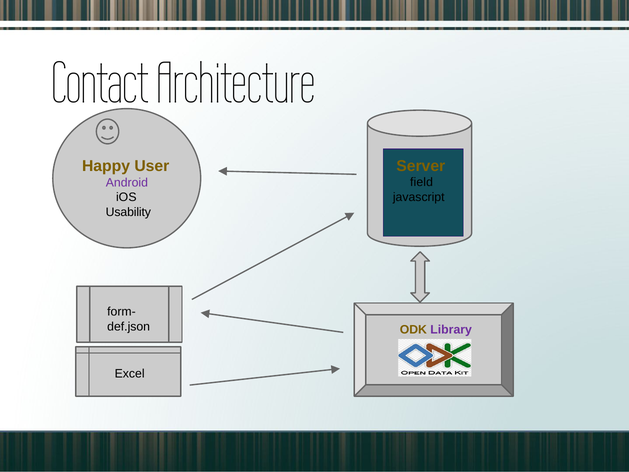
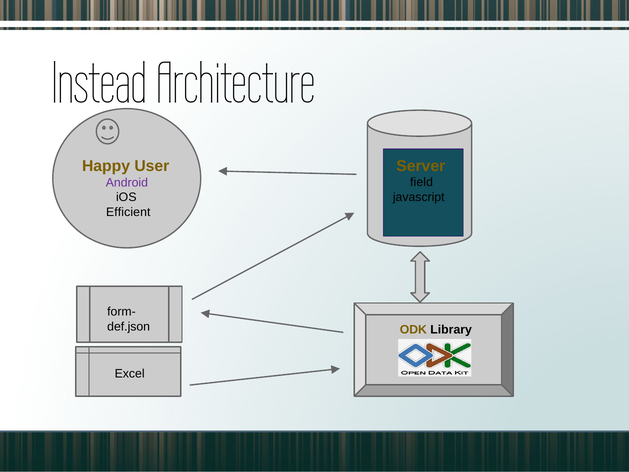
Contact: Contact -> Instead
Usability: Usability -> Efficient
Library colour: purple -> black
